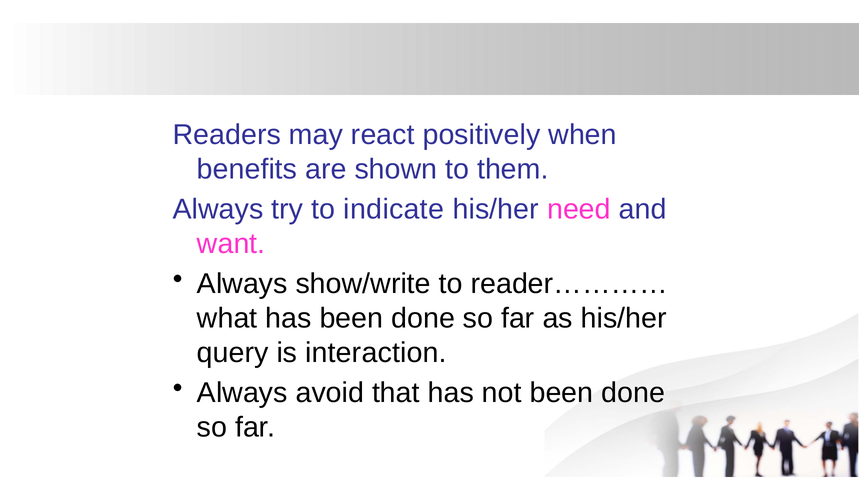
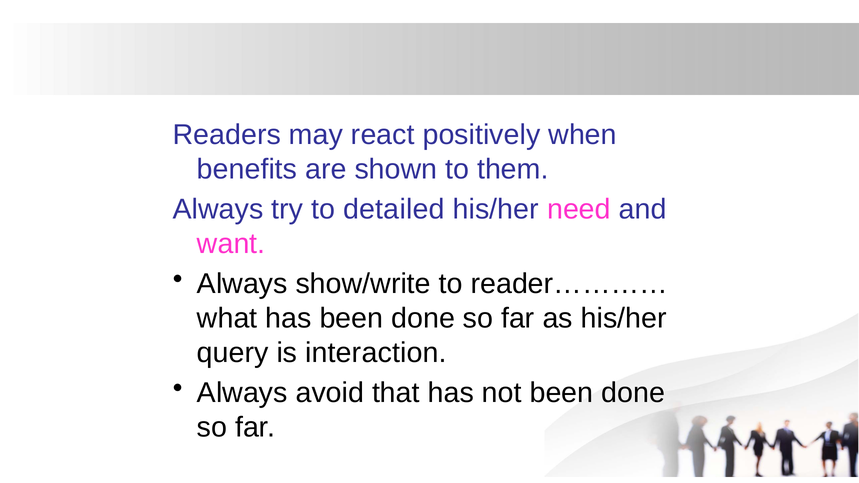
indicate: indicate -> detailed
